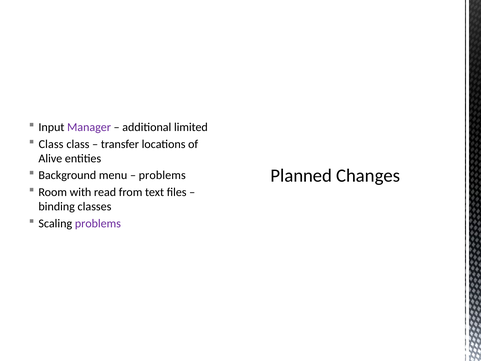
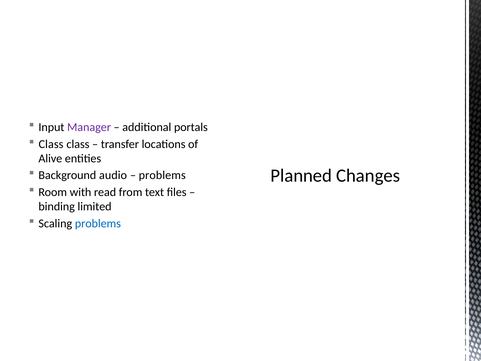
limited: limited -> portals
menu: menu -> audio
classes: classes -> limited
problems at (98, 223) colour: purple -> blue
